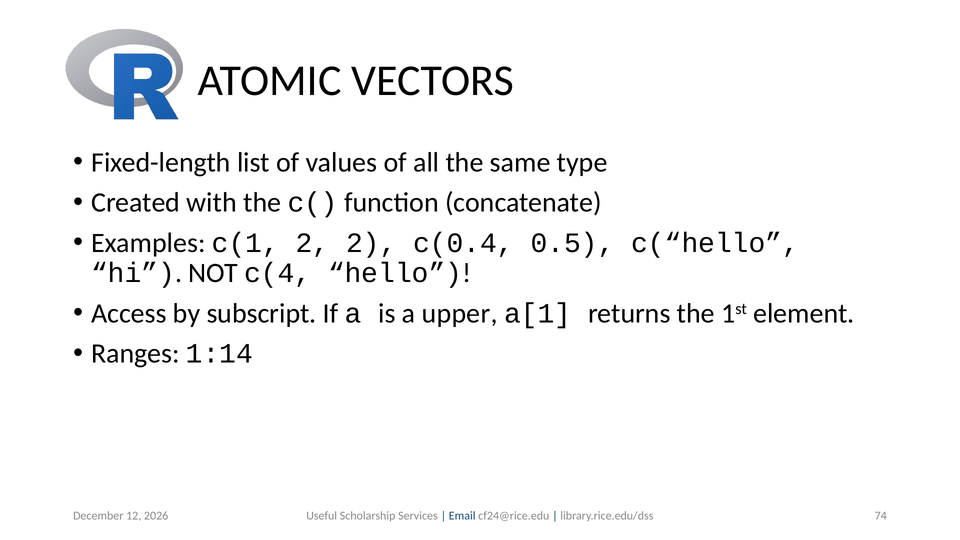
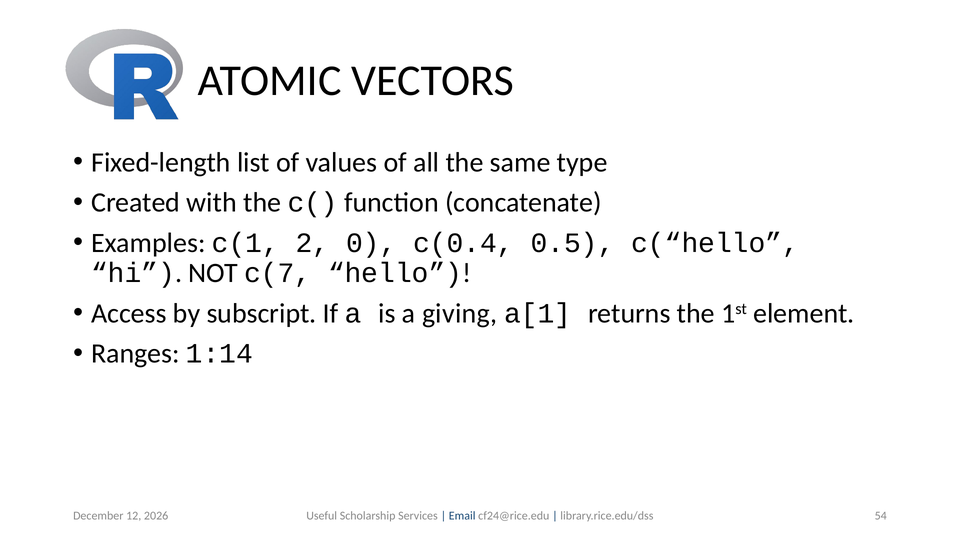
2 2: 2 -> 0
c(4: c(4 -> c(7
upper: upper -> giving
74: 74 -> 54
